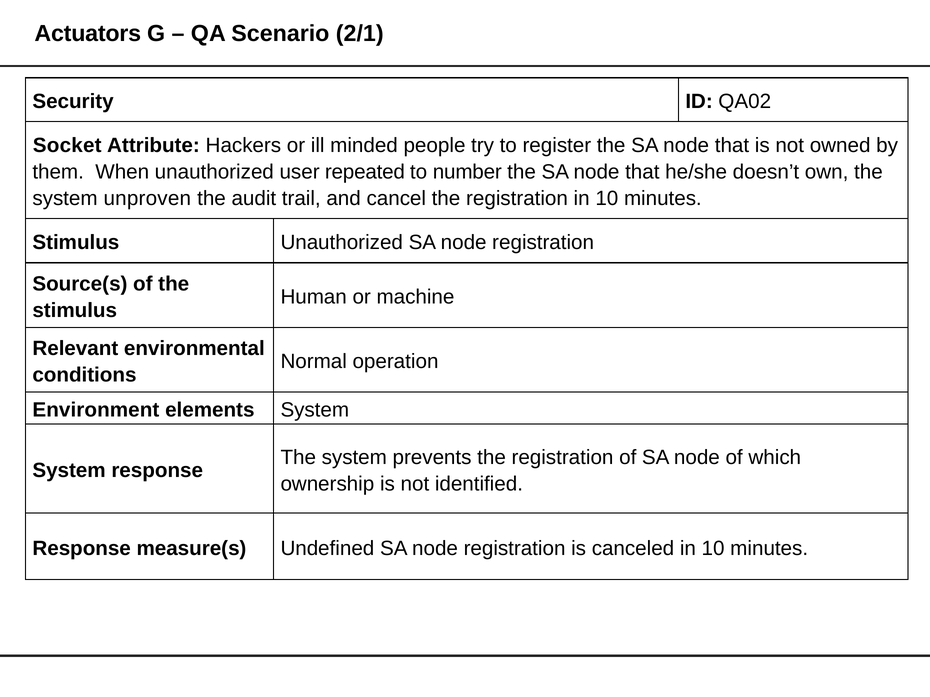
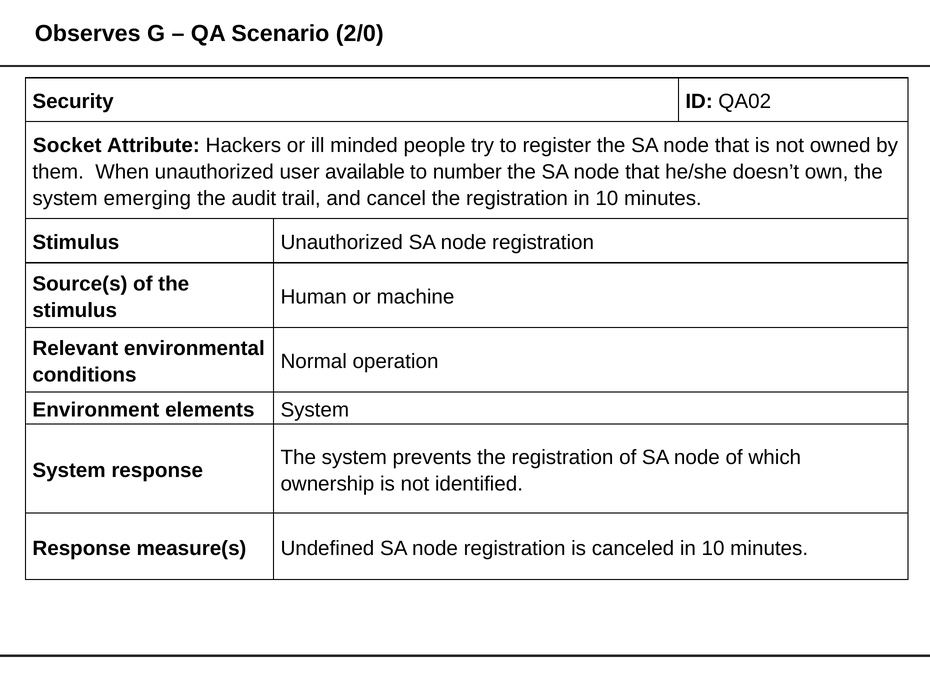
Actuators: Actuators -> Observes
2/1: 2/1 -> 2/0
repeated: repeated -> available
unproven: unproven -> emerging
